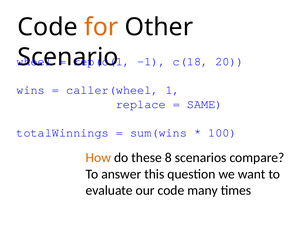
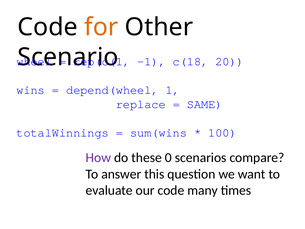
caller(wheel: caller(wheel -> depend(wheel
How colour: orange -> purple
8: 8 -> 0
